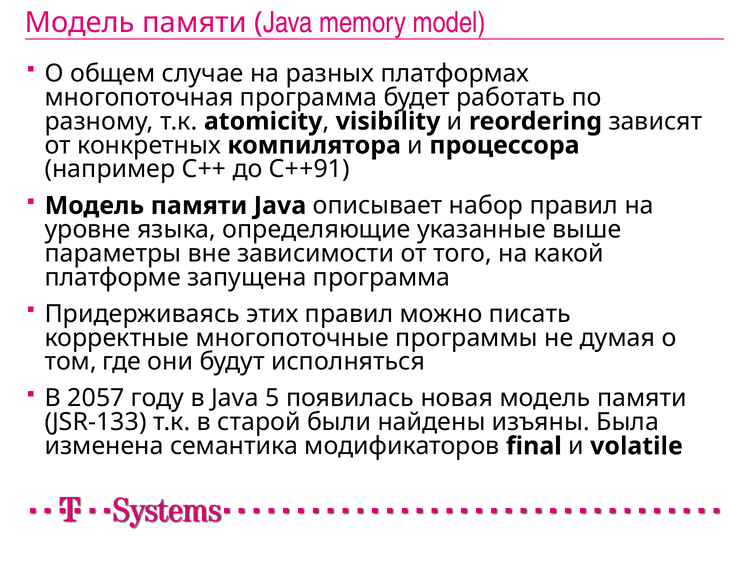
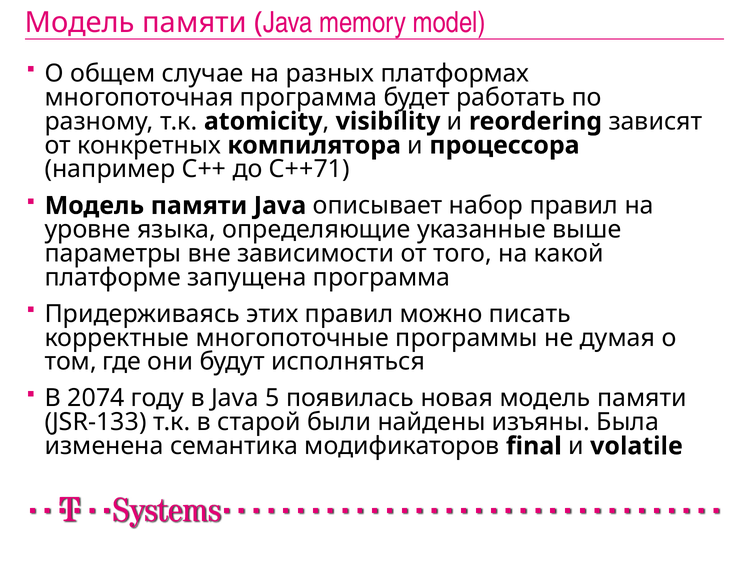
С++91: С++91 -> С++71
2057: 2057 -> 2074
